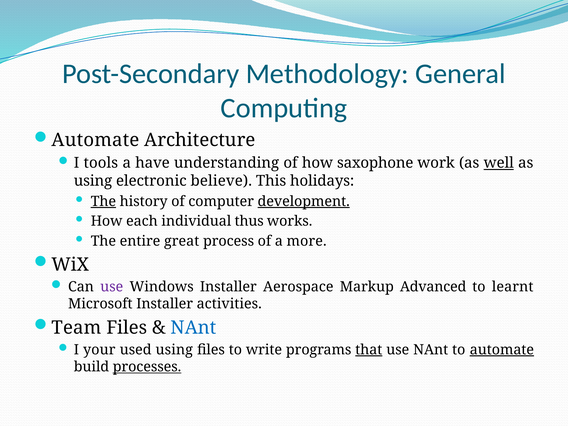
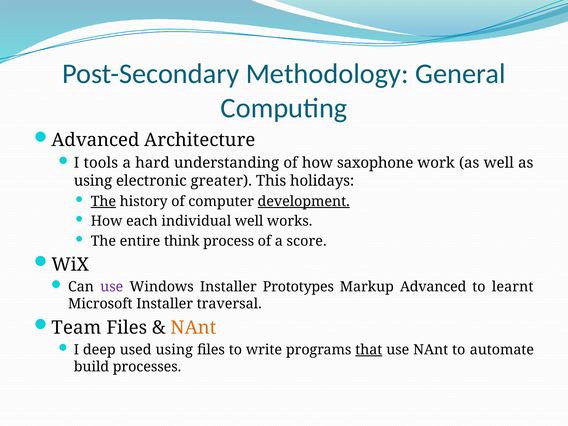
Automate at (95, 140): Automate -> Advanced
have: have -> hard
well at (499, 163) underline: present -> none
believe: believe -> greater
individual thus: thus -> well
great: great -> think
more: more -> score
Aerospace: Aerospace -> Prototypes
activities: activities -> traversal
NAnt at (193, 328) colour: blue -> orange
your: your -> deep
automate at (502, 350) underline: present -> none
processes underline: present -> none
